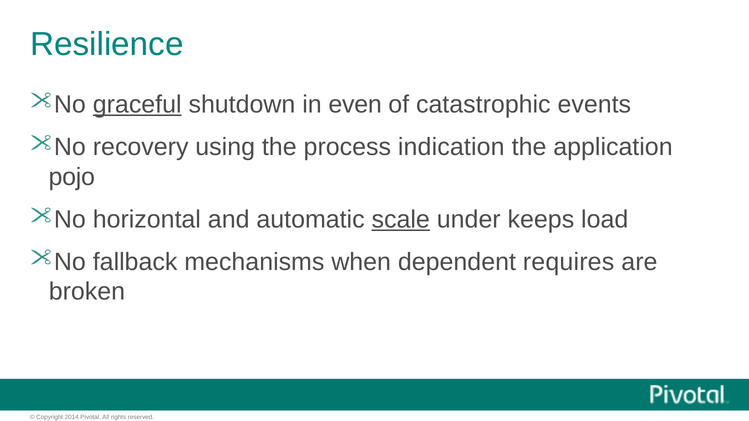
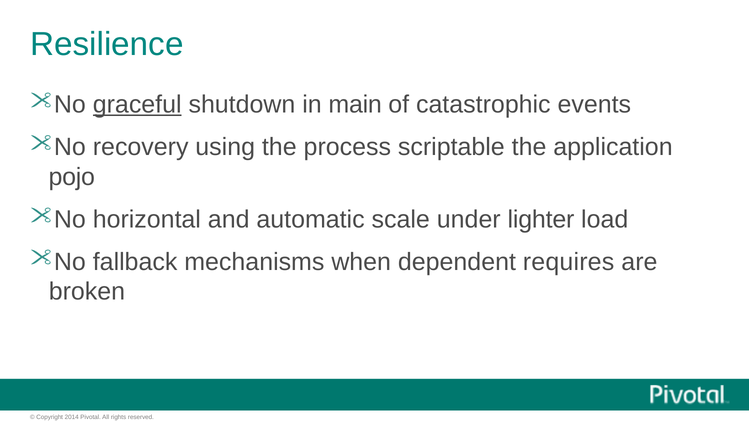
even: even -> main
indication: indication -> scriptable
scale underline: present -> none
keeps: keeps -> lighter
